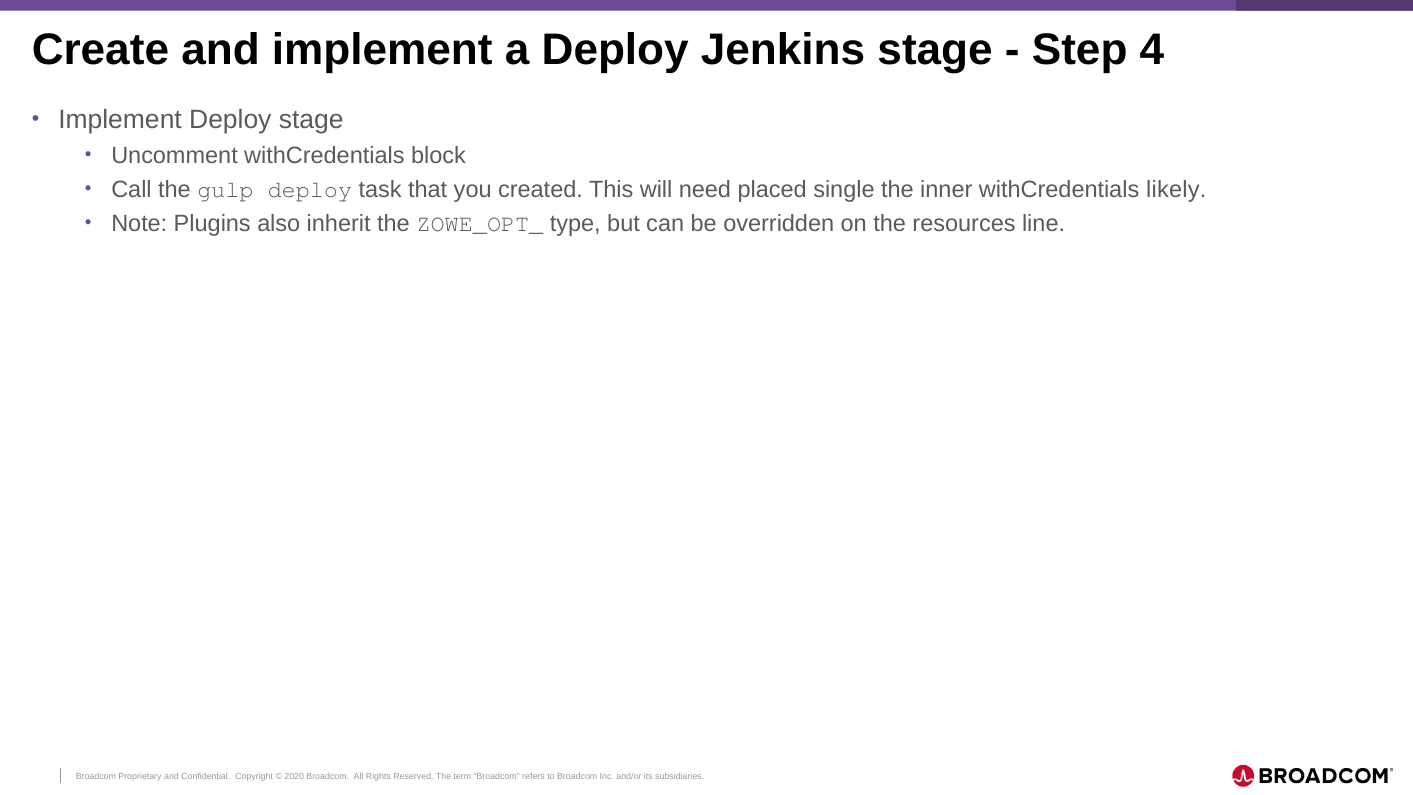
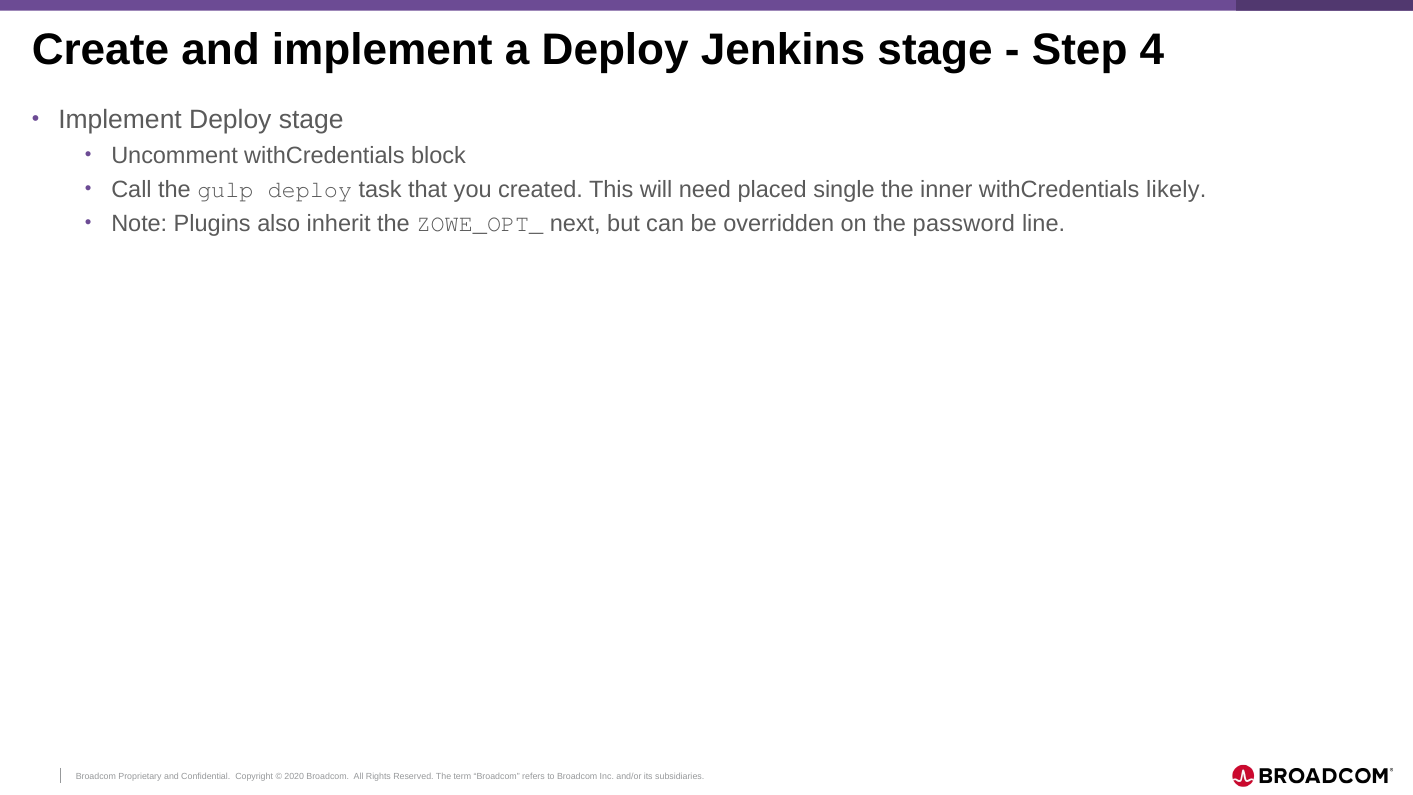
type: type -> next
resources: resources -> password
